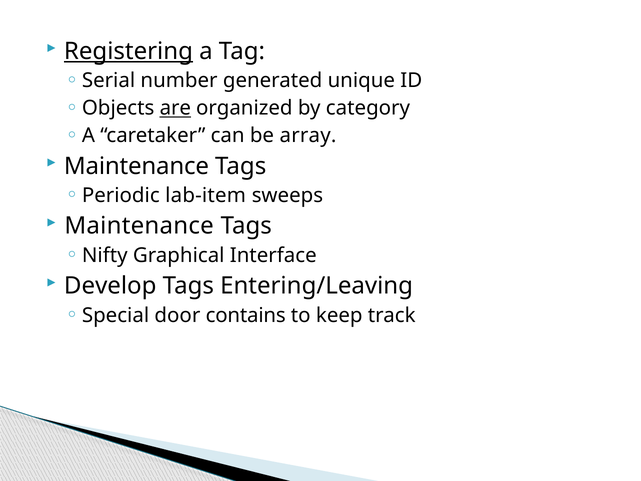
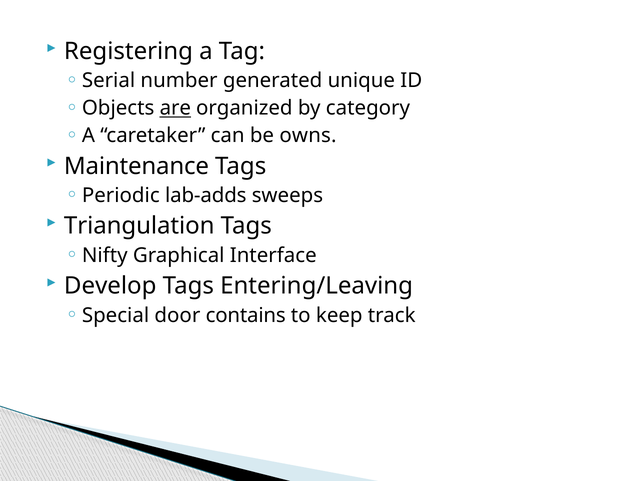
Registering underline: present -> none
array: array -> owns
lab-item: lab-item -> lab-adds
Maintenance at (139, 226): Maintenance -> Triangulation
